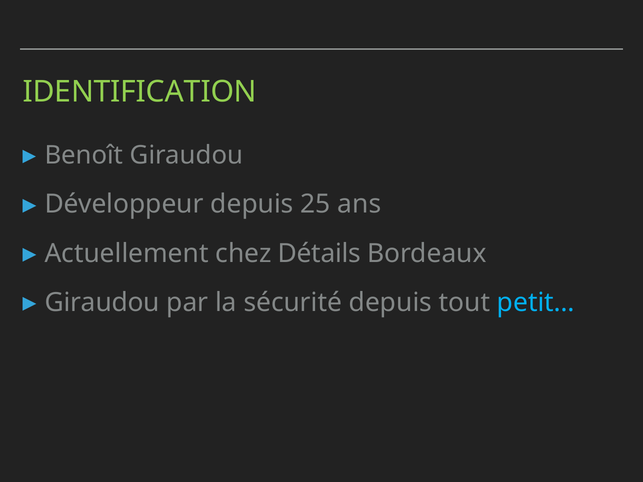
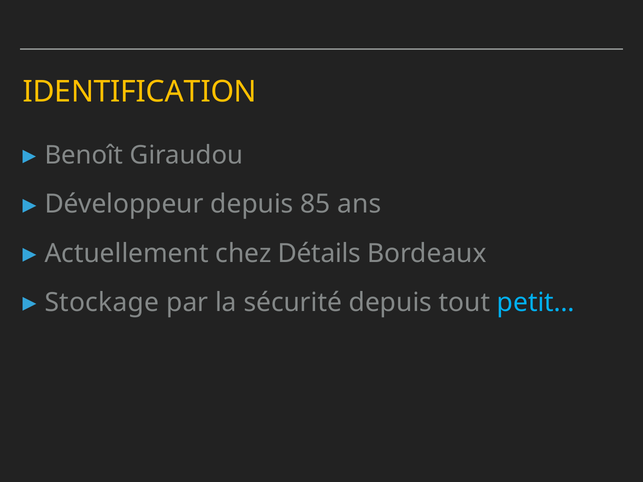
IDENTIFICATION colour: light green -> yellow
25: 25 -> 85
Giraudou at (102, 303): Giraudou -> Stockage
